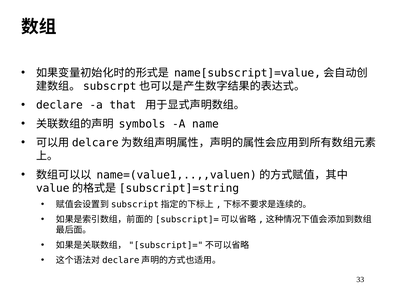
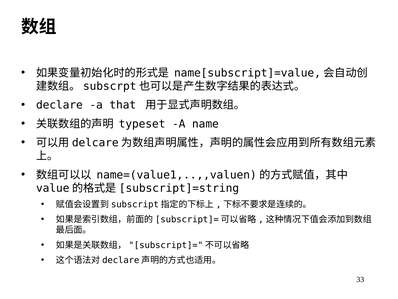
symbols: symbols -> typeset
